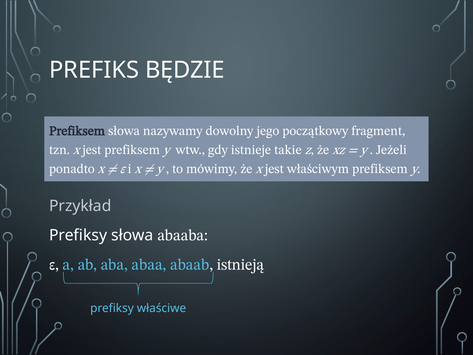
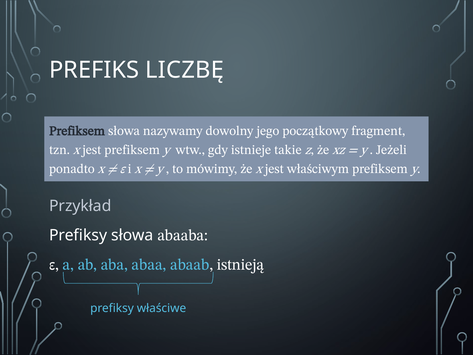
BĘDZIE: BĘDZIE -> LICZBĘ
